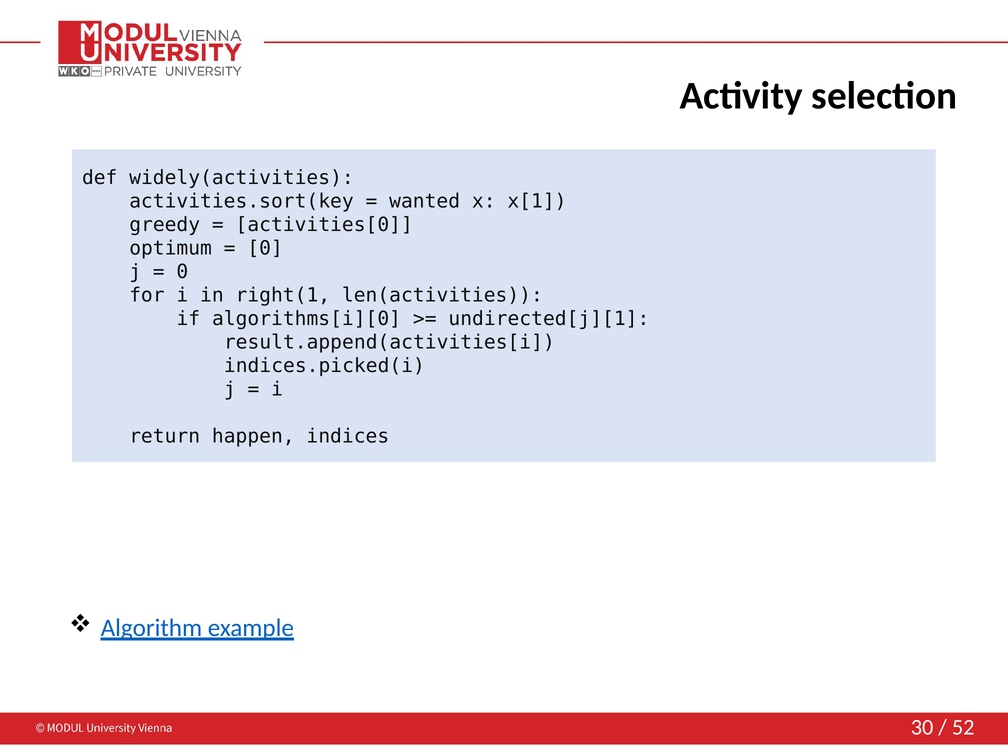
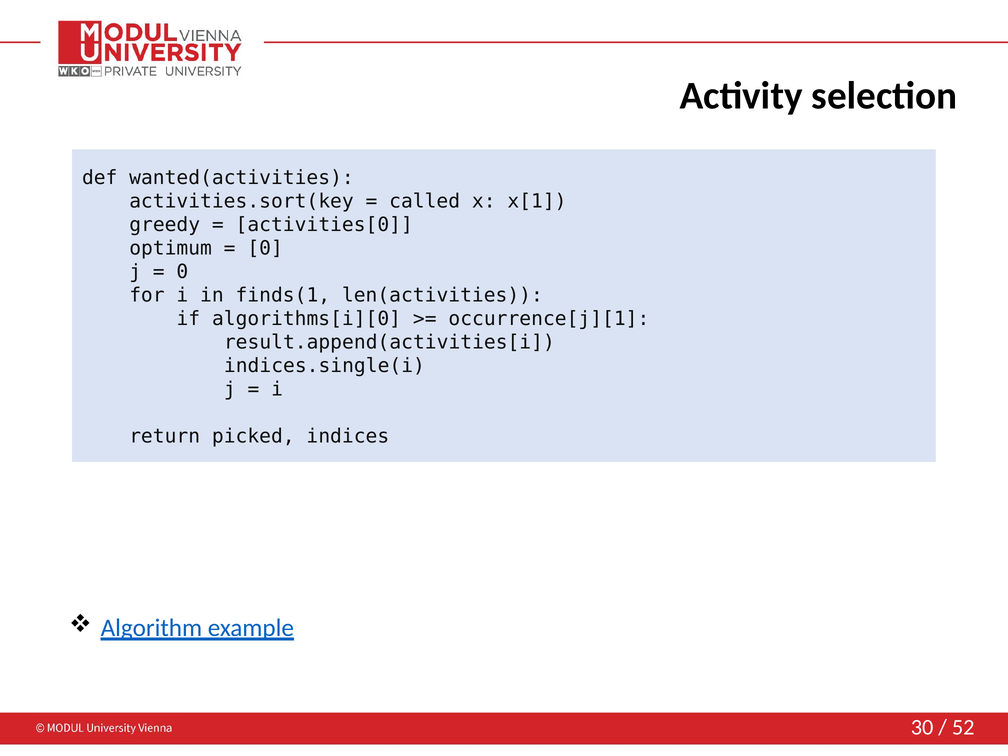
widely(activities: widely(activities -> wanted(activities
wanted: wanted -> called
right(1: right(1 -> finds(1
undirected[j][1: undirected[j][1 -> occurrence[j][1
indices.picked(i: indices.picked(i -> indices.single(i
happen: happen -> picked
